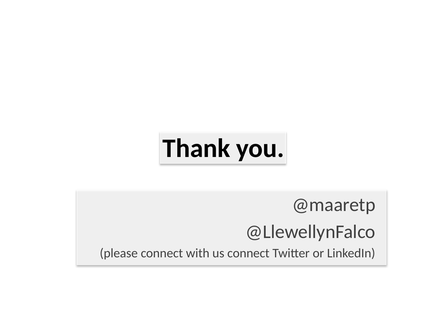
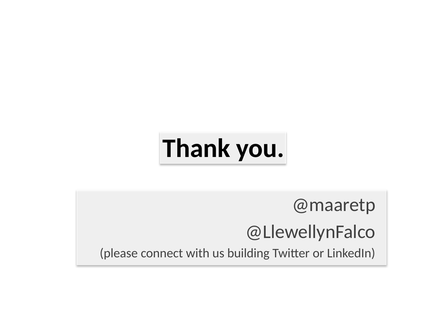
us connect: connect -> building
